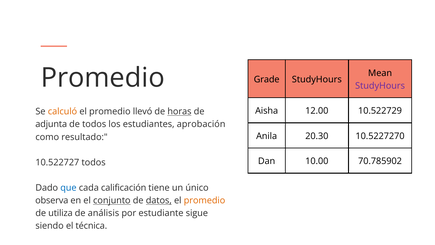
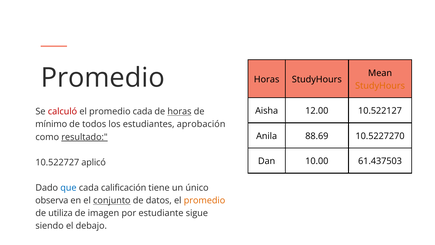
Grade at (267, 79): Grade -> Horas
StudyHours at (380, 86) colour: purple -> orange
10.522729: 10.522729 -> 10.522127
calculó colour: orange -> red
promedio llevó: llevó -> cada
adjunta: adjunta -> mínimo
20.30: 20.30 -> 88.69
resultado underline: none -> present
70.785902: 70.785902 -> 61.437503
10.522727 todos: todos -> aplicó
datos underline: present -> none
análisis: análisis -> imagen
técnica: técnica -> debajo
